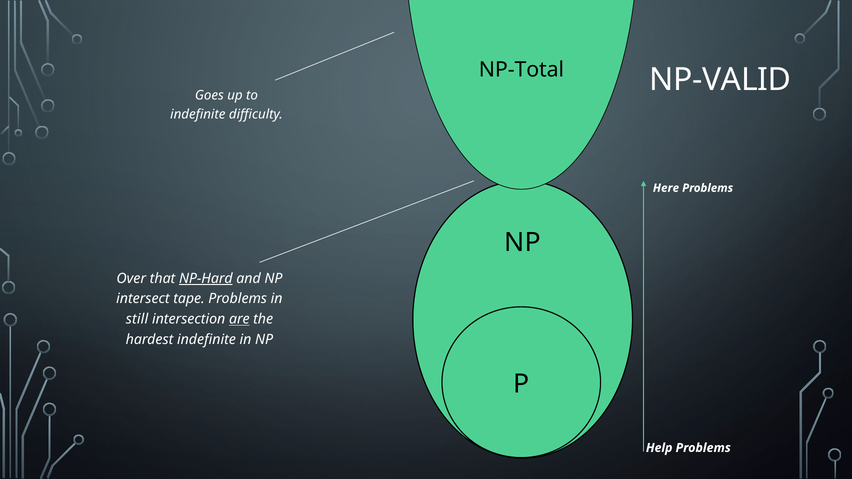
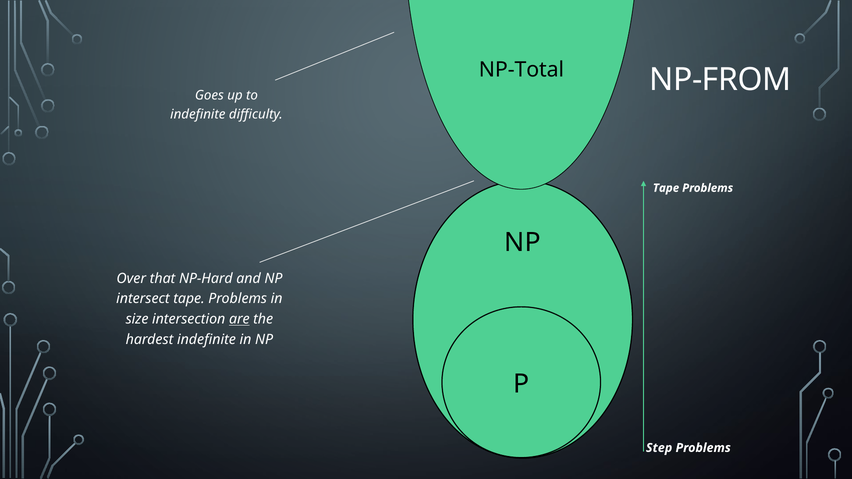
NP-VALID: NP-VALID -> NP-FROM
Here at (666, 188): Here -> Tape
NP-Hard underline: present -> none
still: still -> size
Help: Help -> Step
